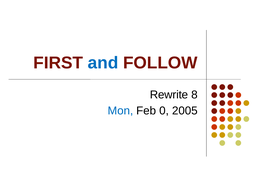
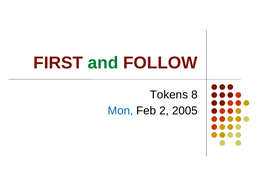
and colour: blue -> green
Rewrite: Rewrite -> Tokens
0: 0 -> 2
